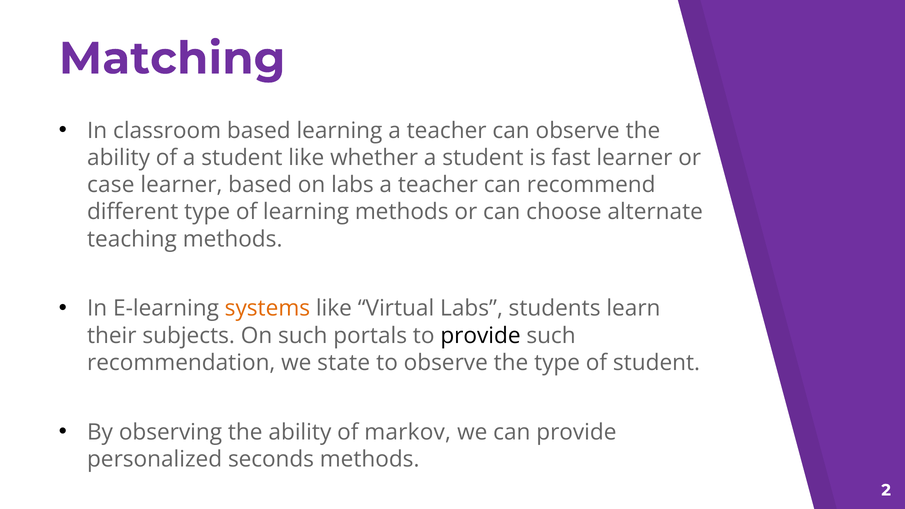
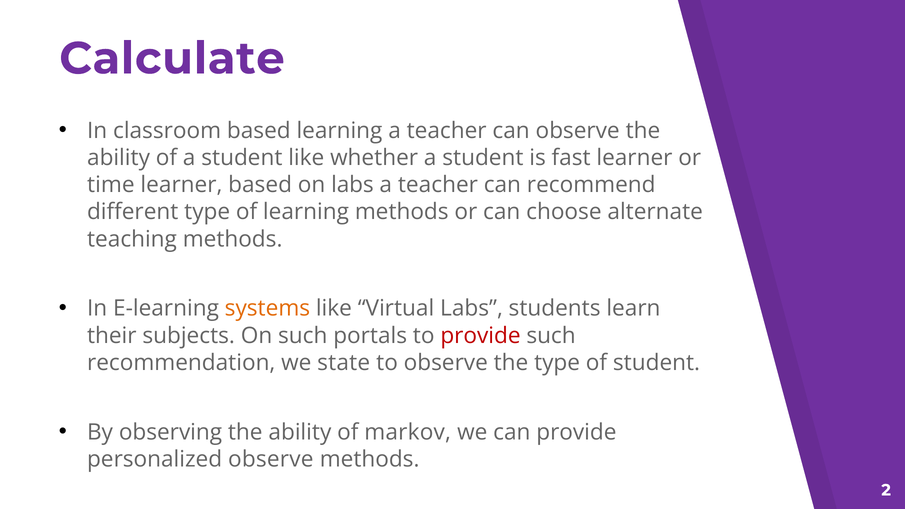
Matching: Matching -> Calculate
case: case -> time
provide at (480, 336) colour: black -> red
personalized seconds: seconds -> observe
